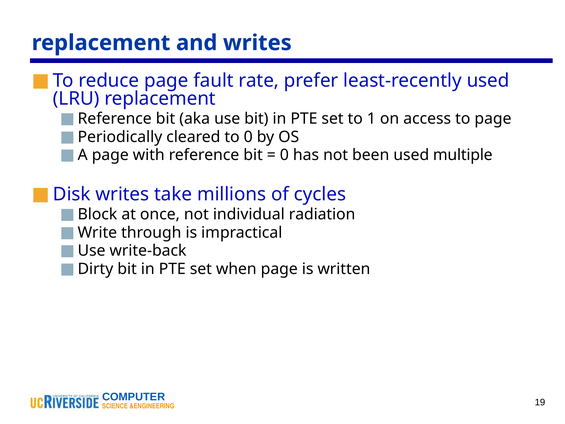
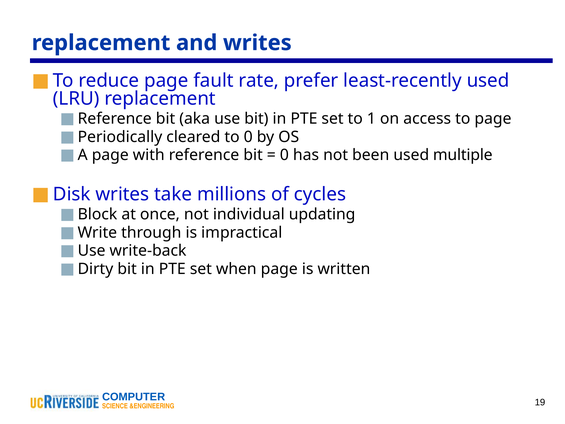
radiation: radiation -> updating
